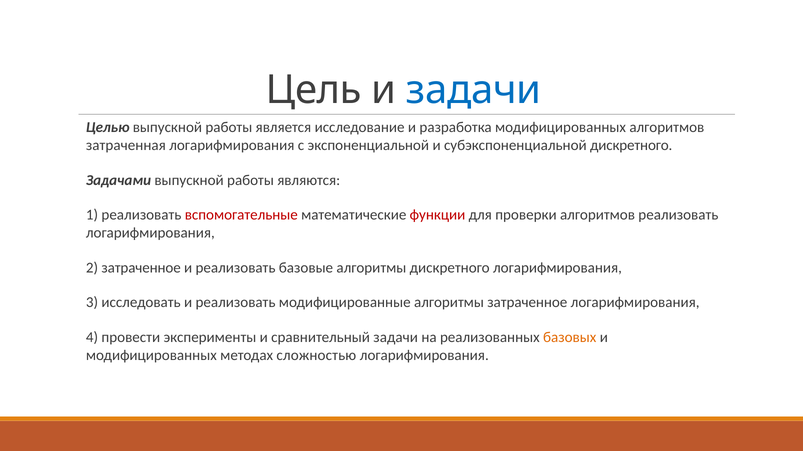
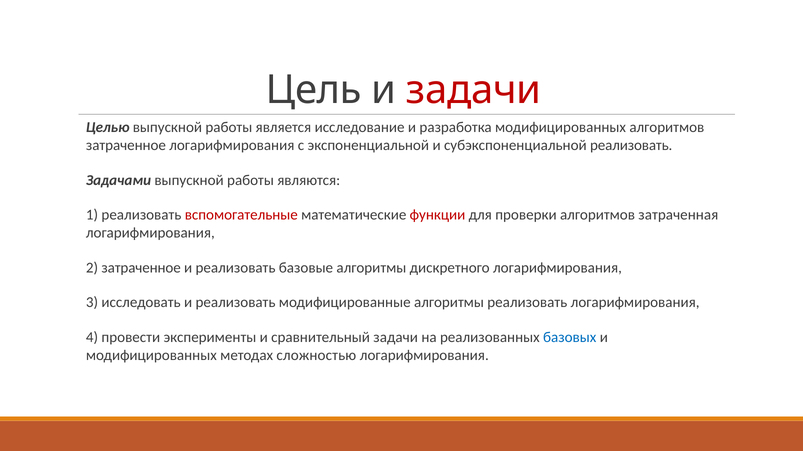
задачи at (474, 90) colour: blue -> red
затраченная at (126, 146): затраченная -> затраченное
субэкспоненциальной дискретного: дискретного -> реализовать
алгоритмов реализовать: реализовать -> затраченная
алгоритмы затраченное: затраченное -> реализовать
базовых colour: orange -> blue
